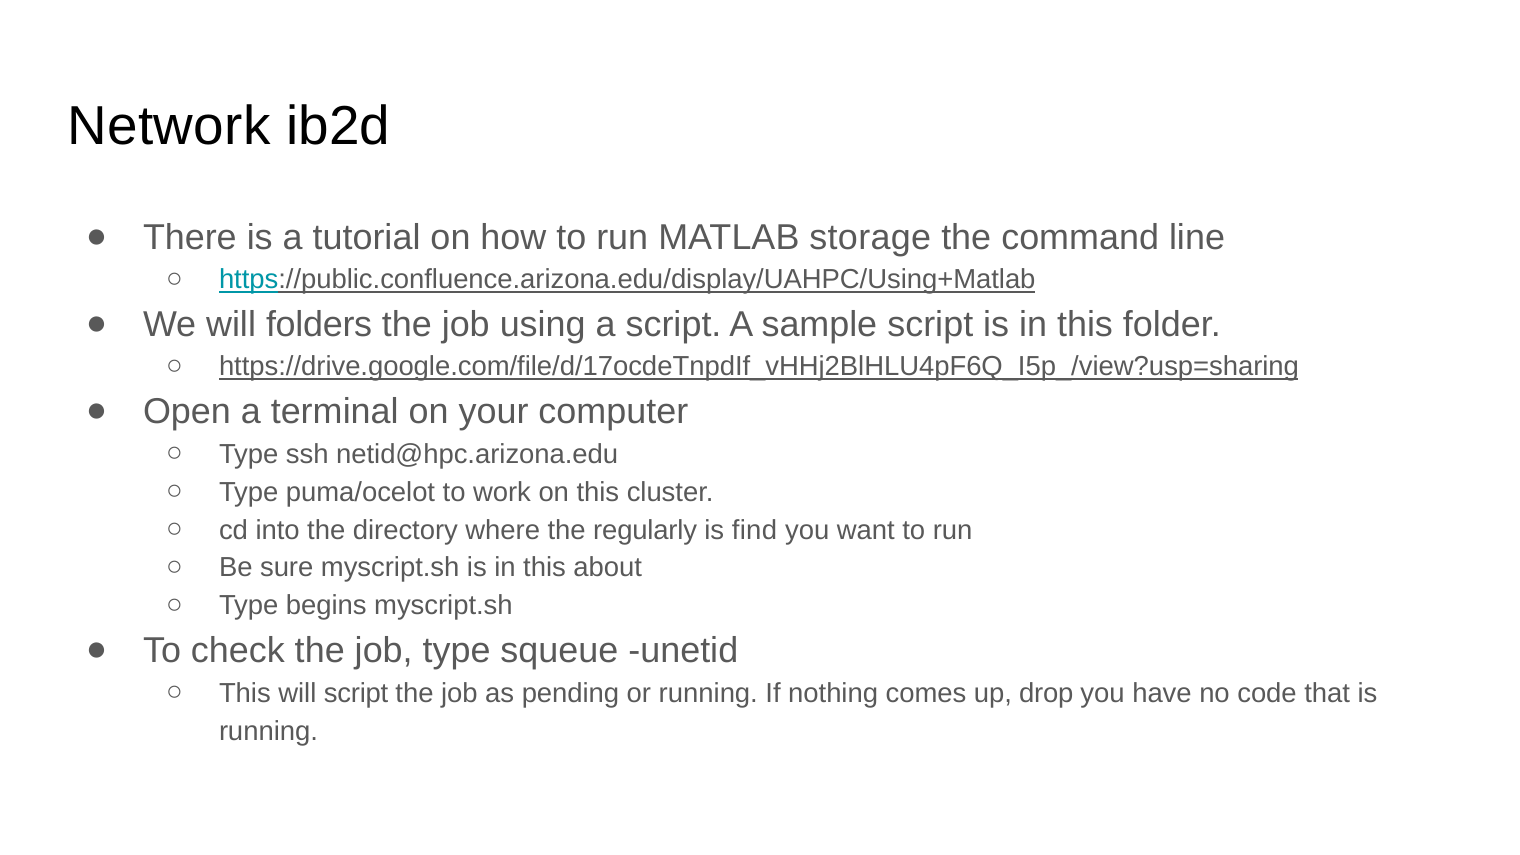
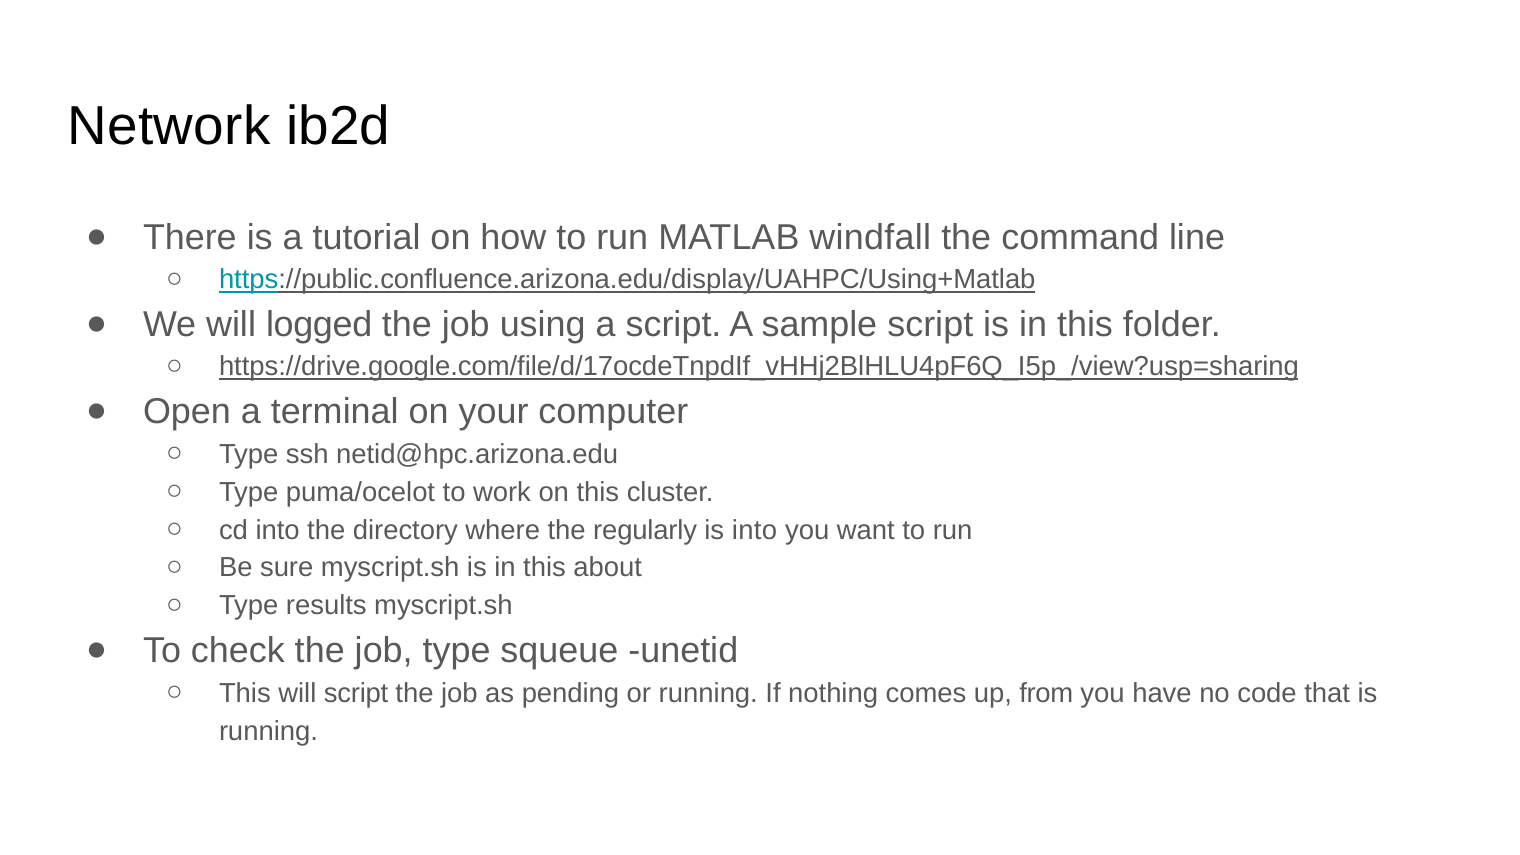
storage: storage -> windfall
folders: folders -> logged
is find: find -> into
begins: begins -> results
drop: drop -> from
